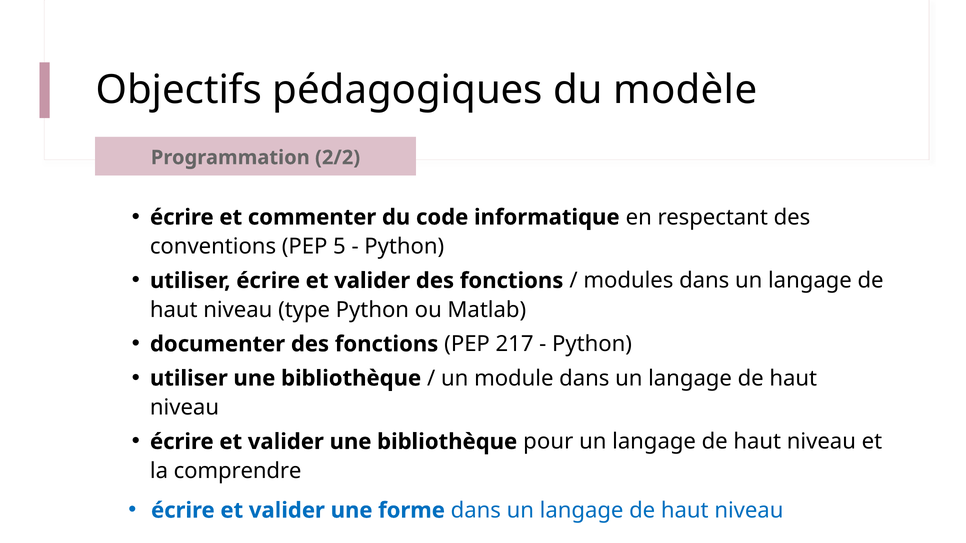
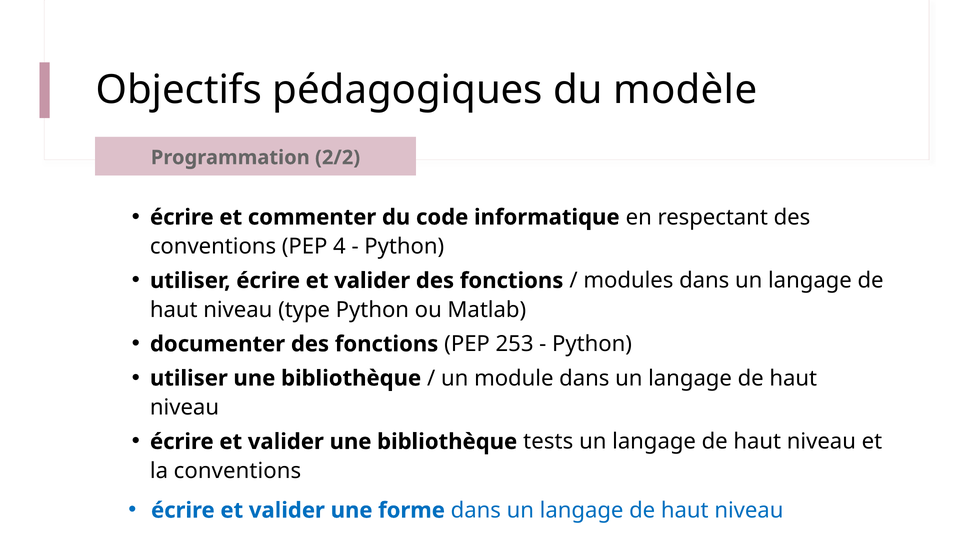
5: 5 -> 4
217: 217 -> 253
pour: pour -> tests
la comprendre: comprendre -> conventions
